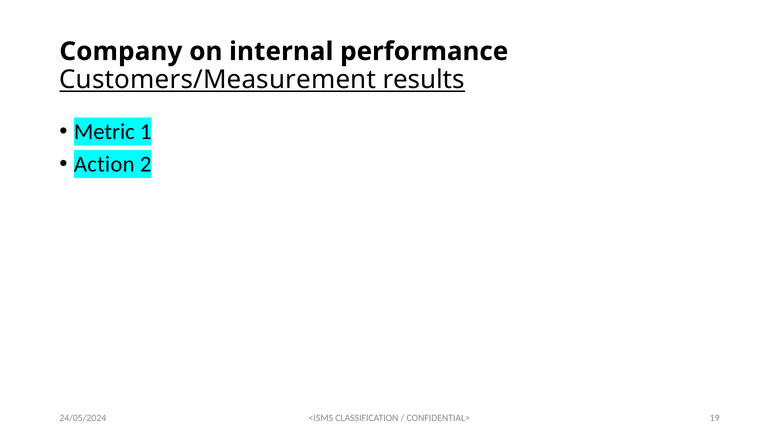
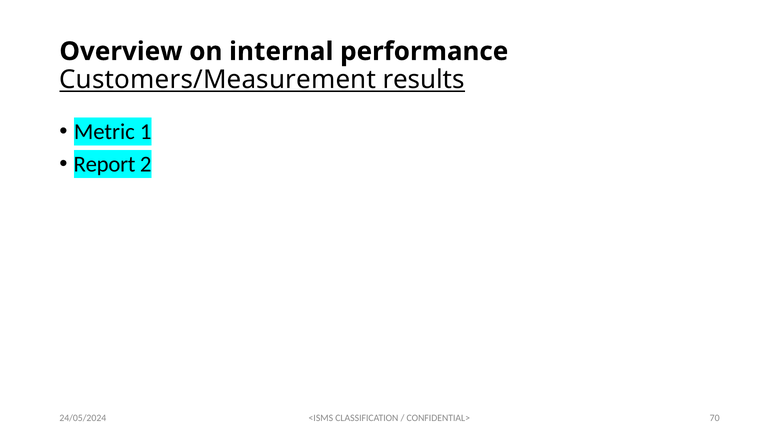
Company: Company -> Overview
Action: Action -> Report
19: 19 -> 70
